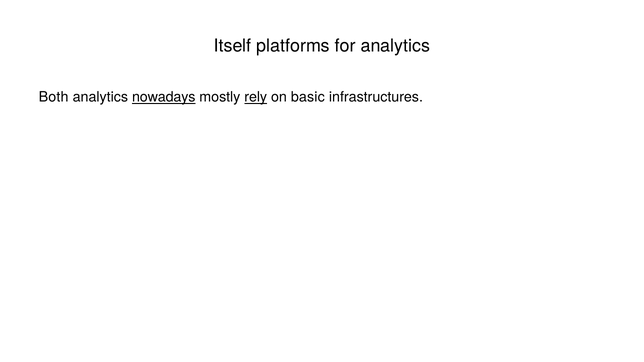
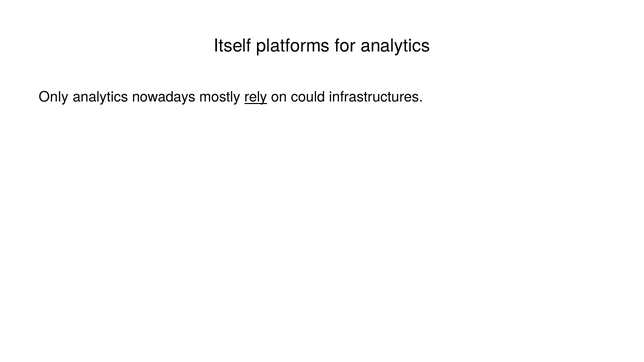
Both: Both -> Only
nowadays underline: present -> none
basic: basic -> could
